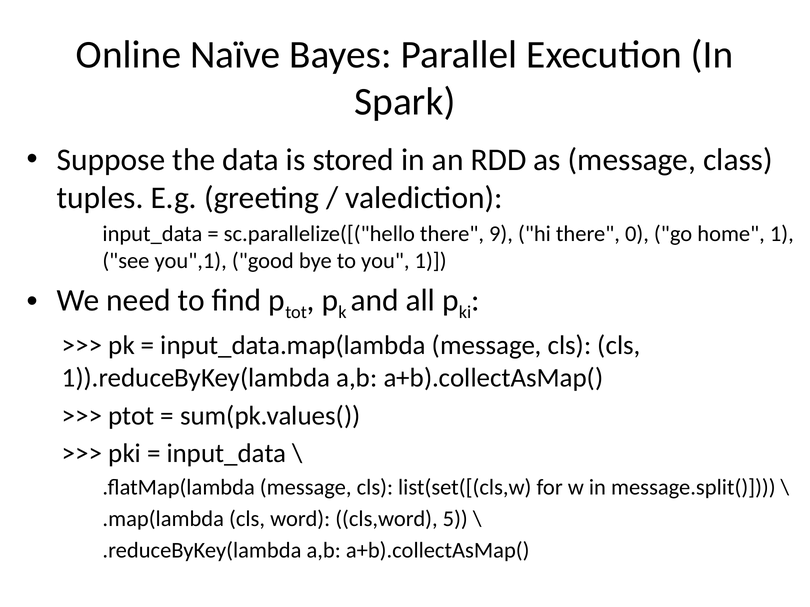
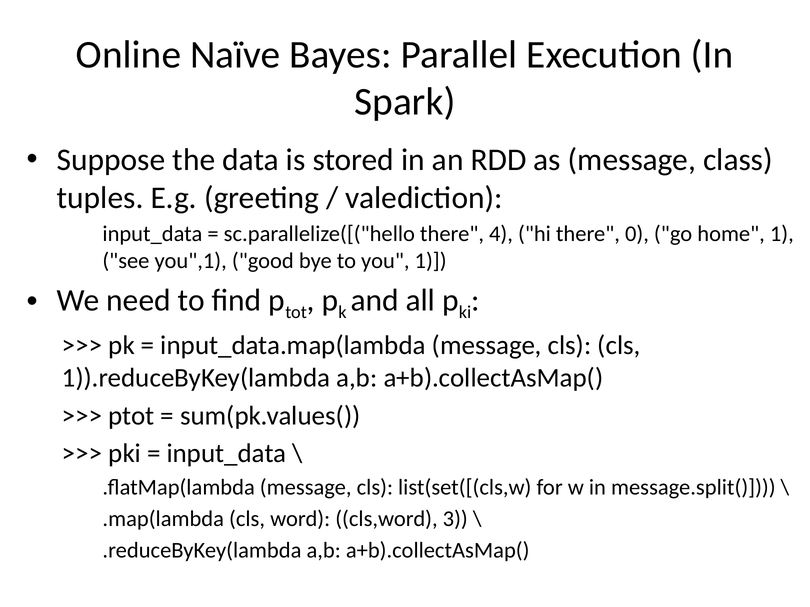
9: 9 -> 4
5: 5 -> 3
